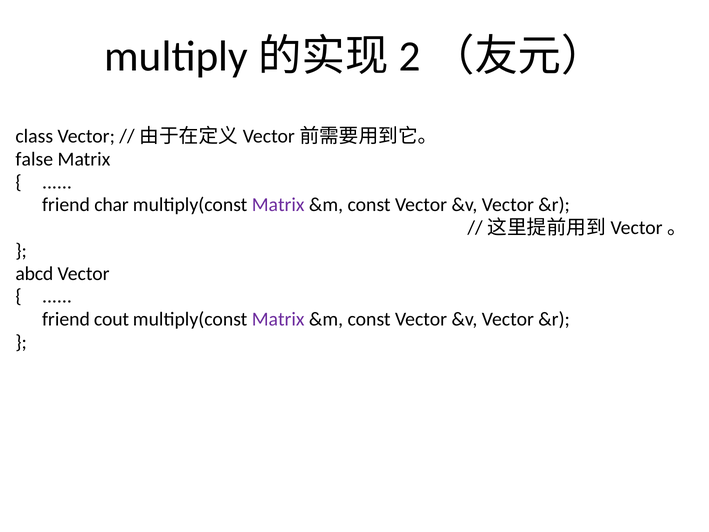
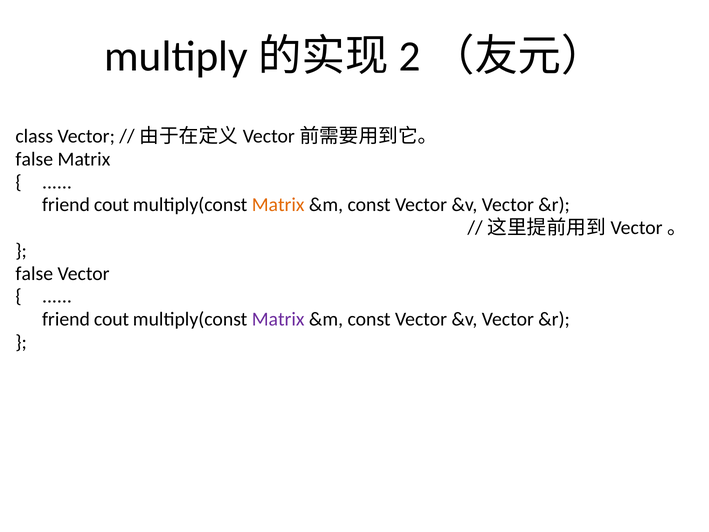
char at (111, 205): char -> cout
Matrix at (278, 205) colour: purple -> orange
abcd at (34, 273): abcd -> false
